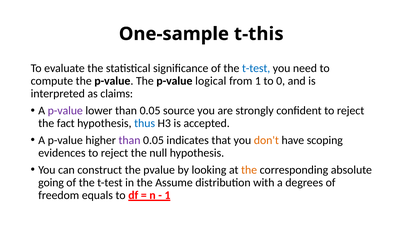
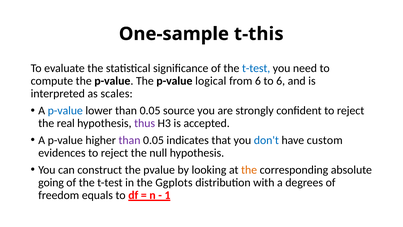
from 1: 1 -> 6
to 0: 0 -> 6
claims: claims -> scales
p-value at (65, 110) colour: purple -> blue
fact: fact -> real
thus colour: blue -> purple
don't colour: orange -> blue
scoping: scoping -> custom
Assume: Assume -> Ggplots
